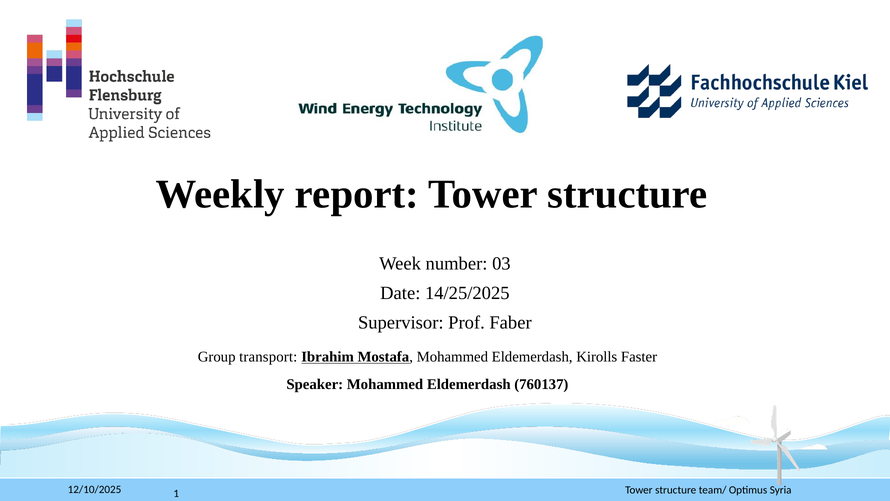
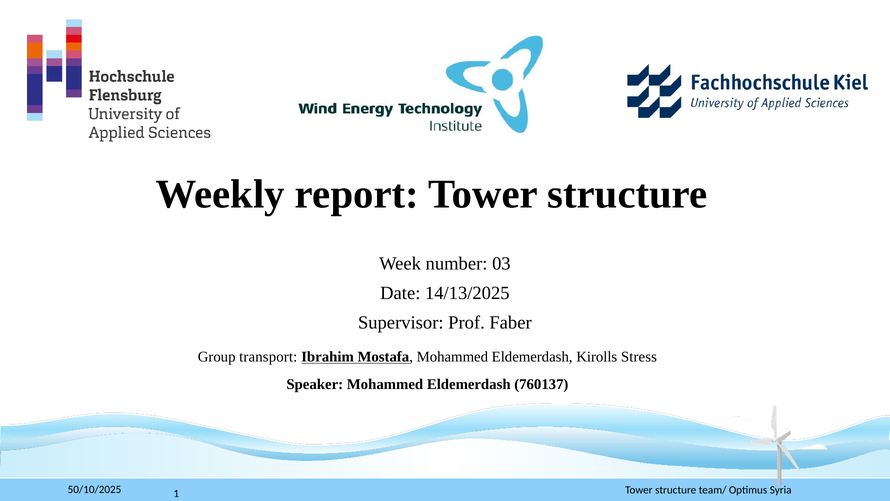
14/25/2025: 14/25/2025 -> 14/13/2025
Faster: Faster -> Stress
12/10/2025: 12/10/2025 -> 50/10/2025
